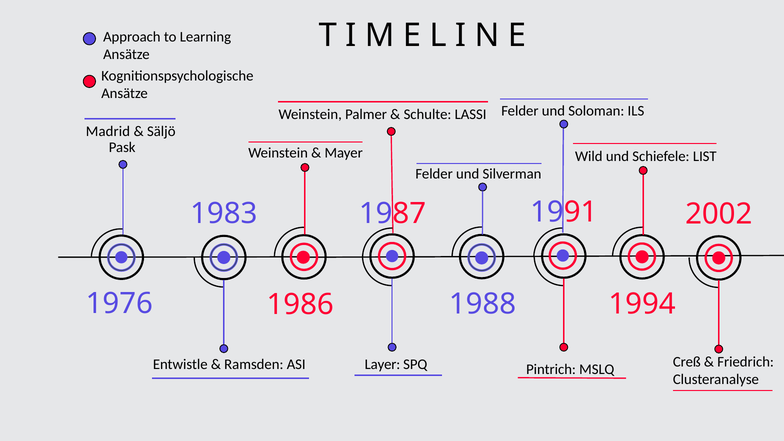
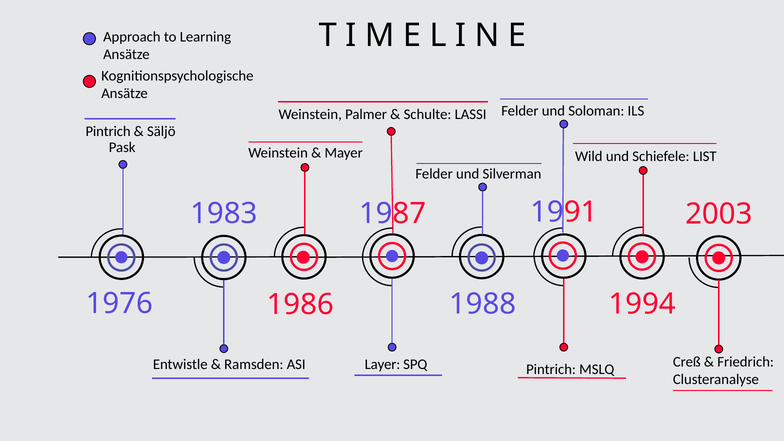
Madrid at (108, 131): Madrid -> Pintrich
2002: 2002 -> 2003
